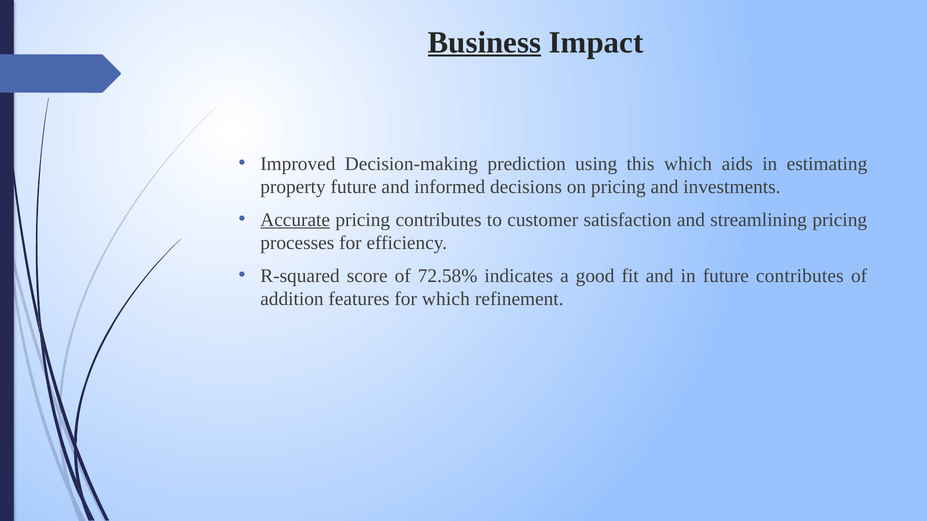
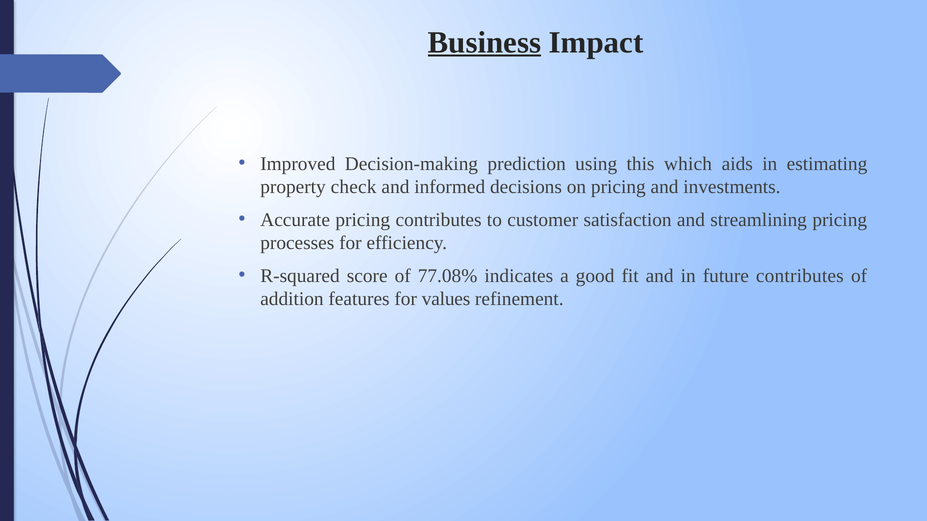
property future: future -> check
Accurate underline: present -> none
72.58%: 72.58% -> 77.08%
for which: which -> values
